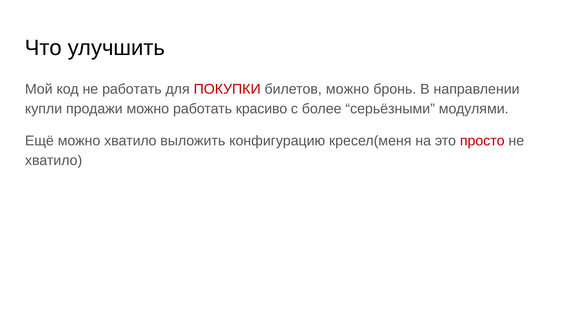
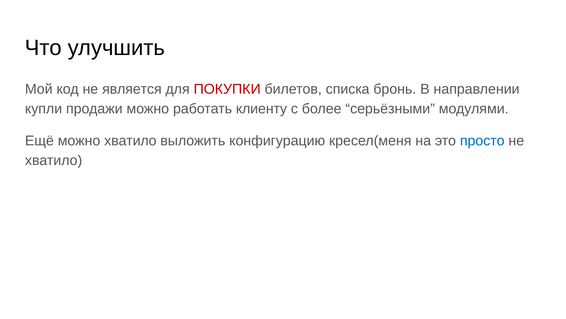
не работать: работать -> является
билетов можно: можно -> списка
красиво: красиво -> клиенту
просто colour: red -> blue
